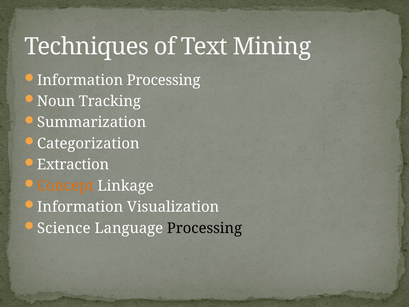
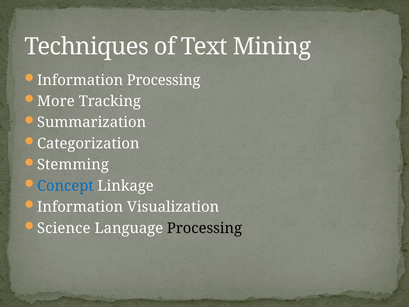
Noun: Noun -> More
Extraction: Extraction -> Stemming
Concept colour: orange -> blue
